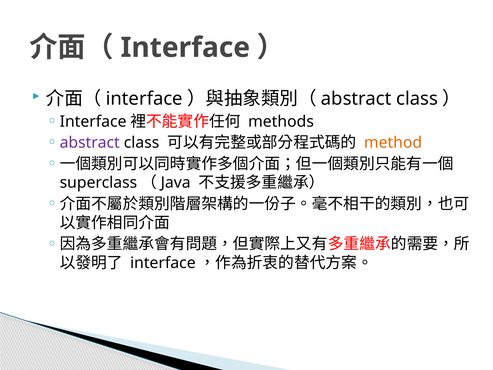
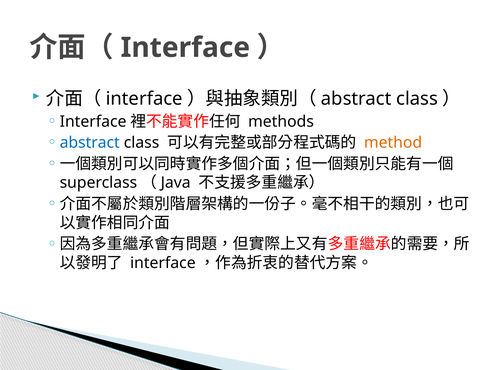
abstract at (90, 143) colour: purple -> blue
